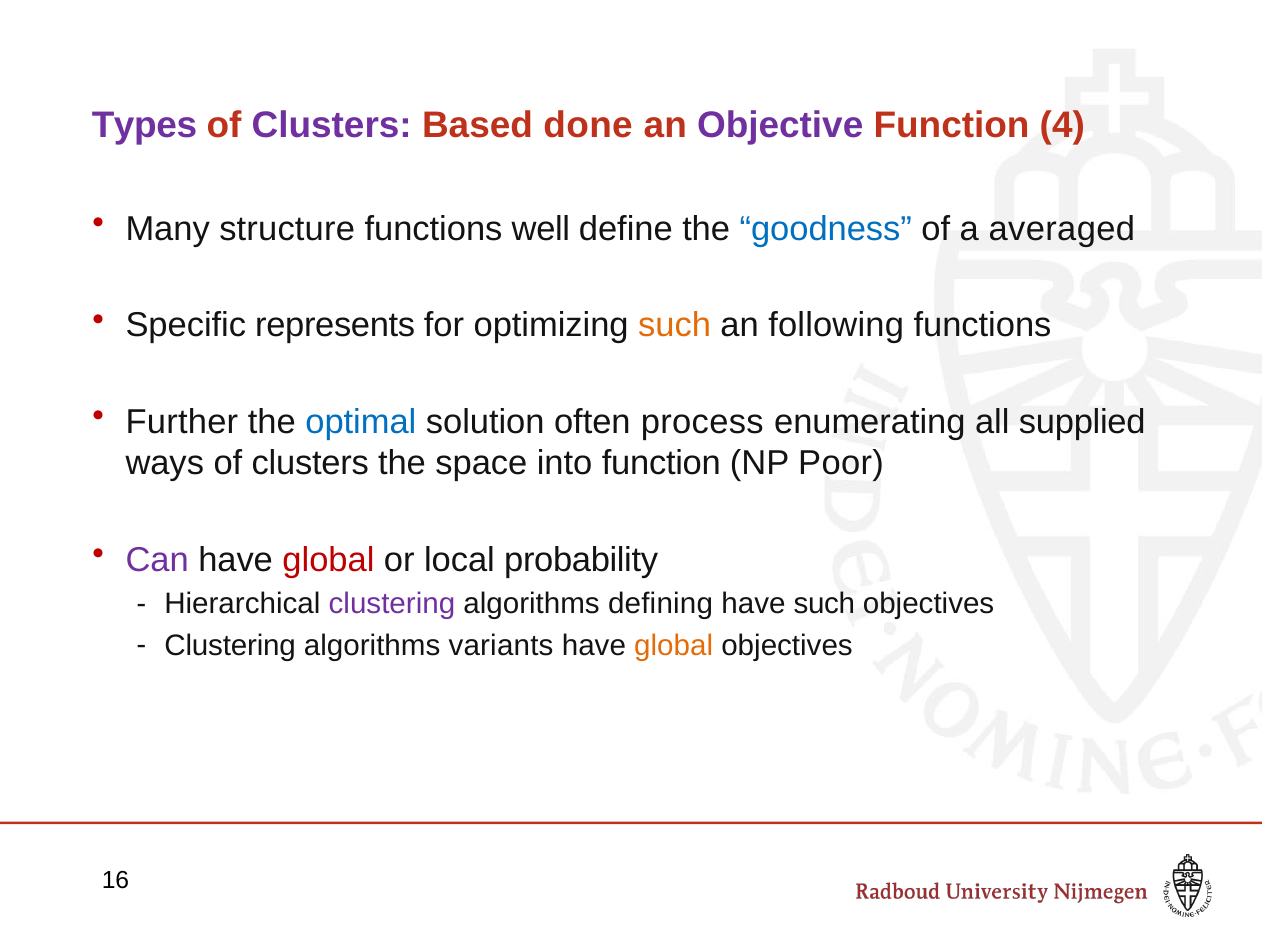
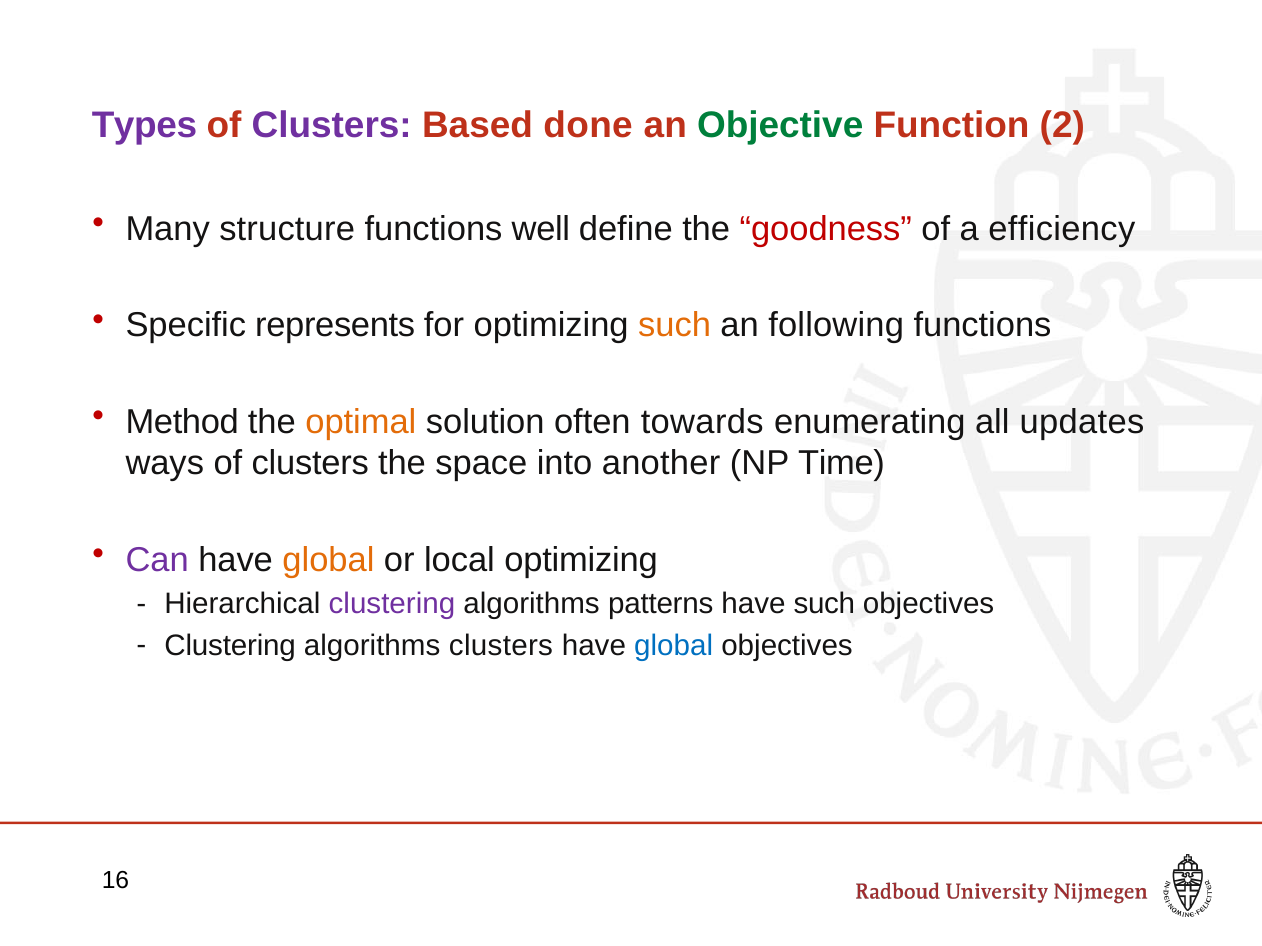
Objective colour: purple -> green
4: 4 -> 2
goodness colour: blue -> red
averaged: averaged -> efficiency
Further: Further -> Method
optimal colour: blue -> orange
process: process -> towards
supplied: supplied -> updates
into function: function -> another
Poor: Poor -> Time
global at (328, 560) colour: red -> orange
local probability: probability -> optimizing
defining: defining -> patterns
algorithms variants: variants -> clusters
global at (674, 646) colour: orange -> blue
